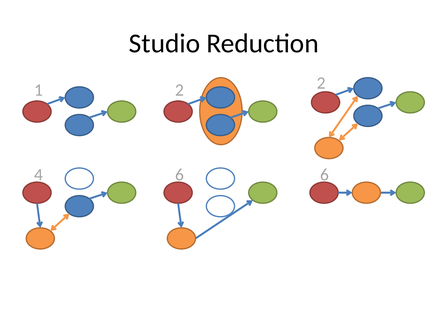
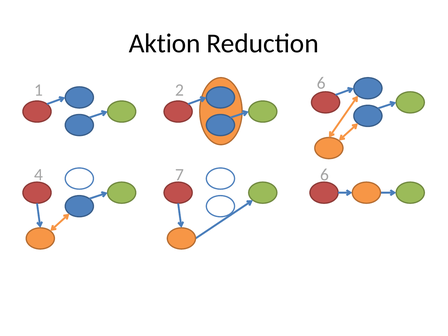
Studio: Studio -> Aktion
2 2: 2 -> 6
4 6: 6 -> 7
